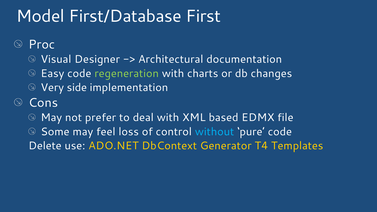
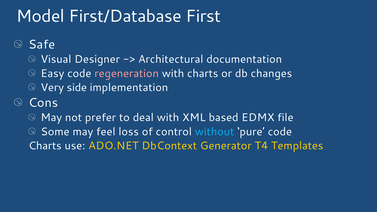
Proc: Proc -> Safe
regeneration colour: light green -> pink
Delete at (45, 146): Delete -> Charts
